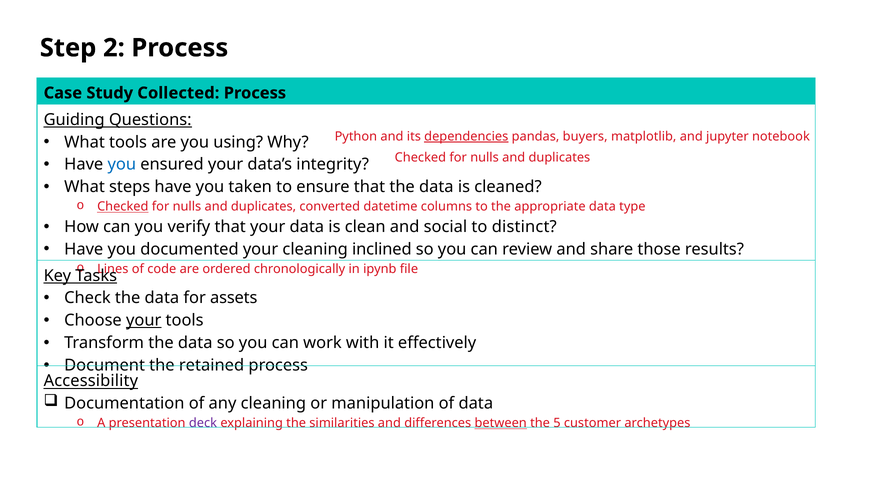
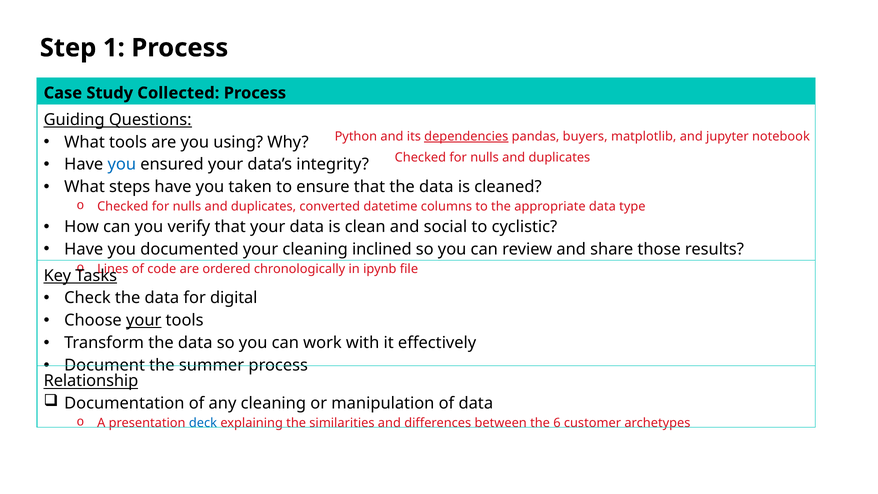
2: 2 -> 1
Checked at (123, 207) underline: present -> none
distinct: distinct -> cyclistic
assets: assets -> digital
retained: retained -> summer
Accessibility: Accessibility -> Relationship
deck colour: purple -> blue
between underline: present -> none
5: 5 -> 6
